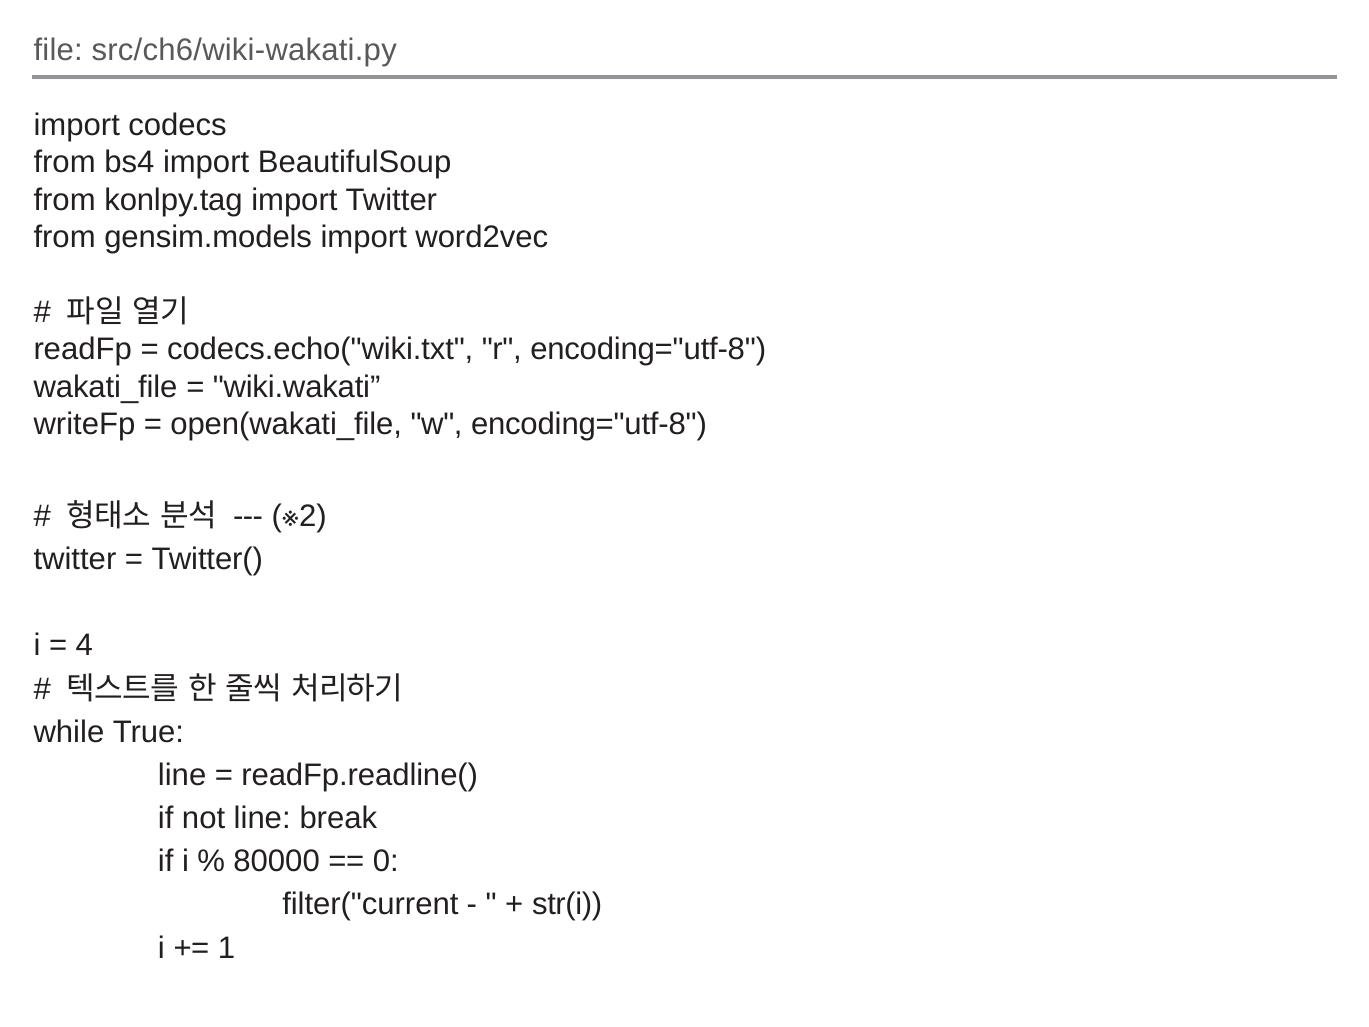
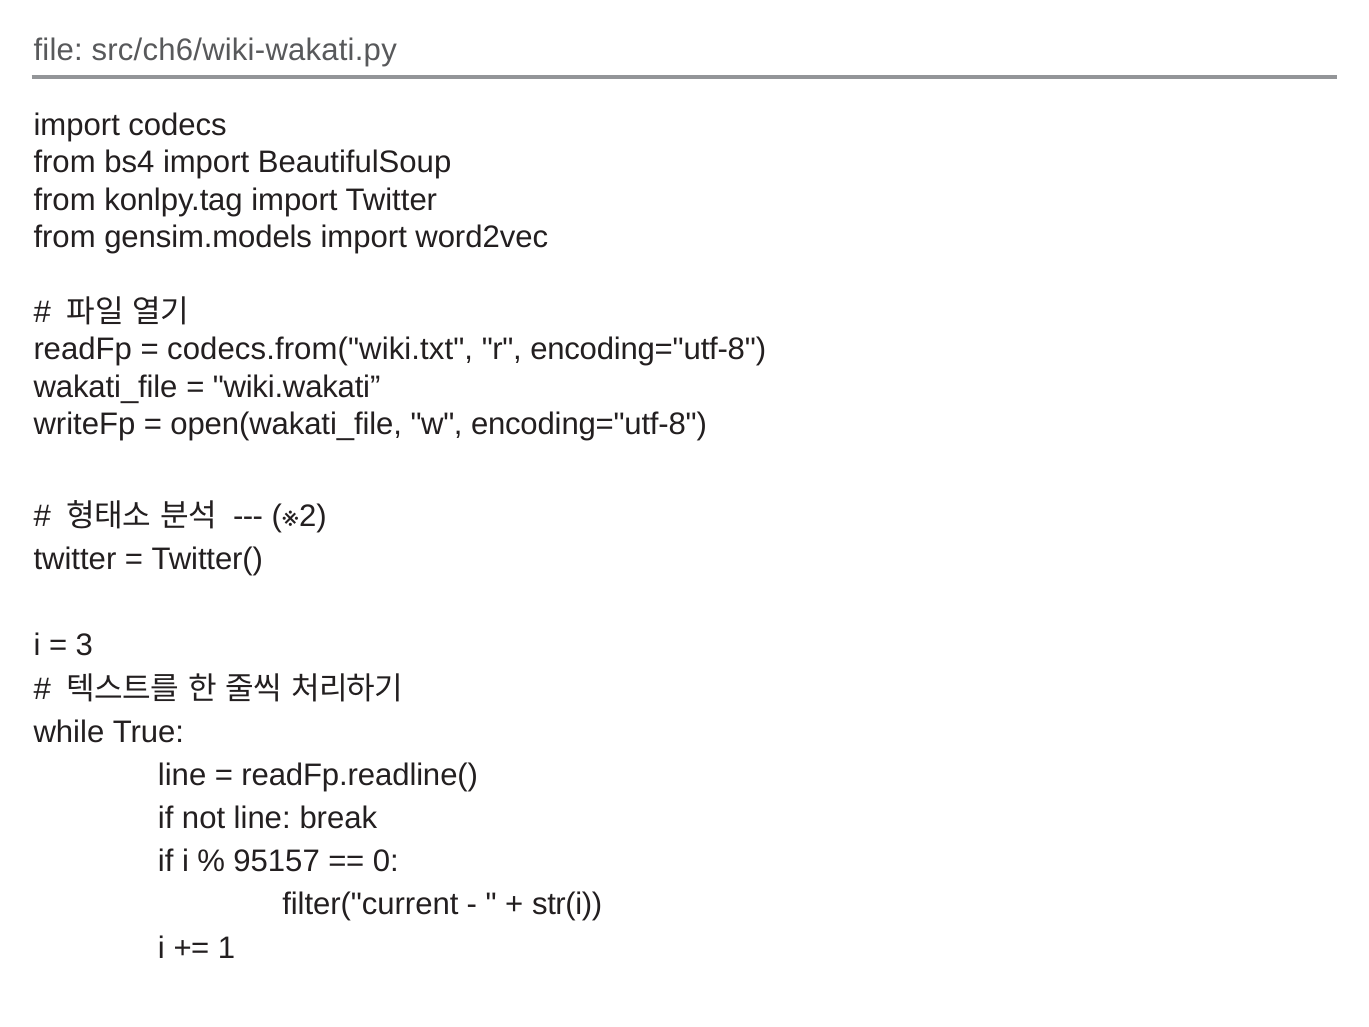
codecs.echo("wiki.txt: codecs.echo("wiki.txt -> codecs.from("wiki.txt
4: 4 -> 3
80000: 80000 -> 95157
